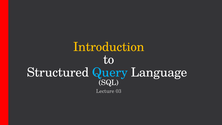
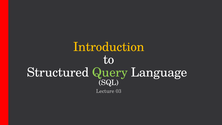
Query colour: light blue -> light green
